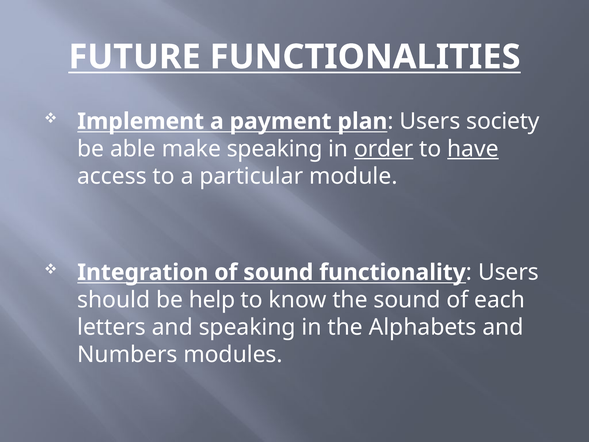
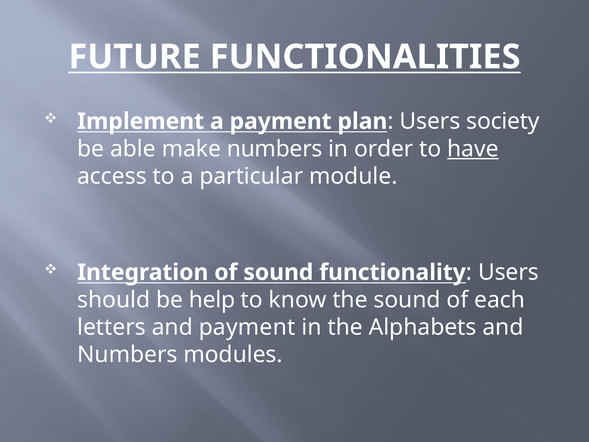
make speaking: speaking -> numbers
order underline: present -> none
and speaking: speaking -> payment
